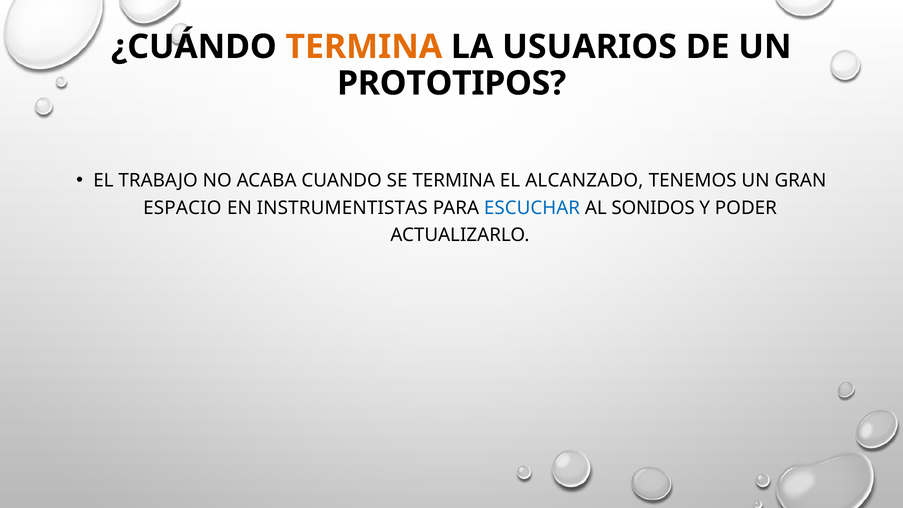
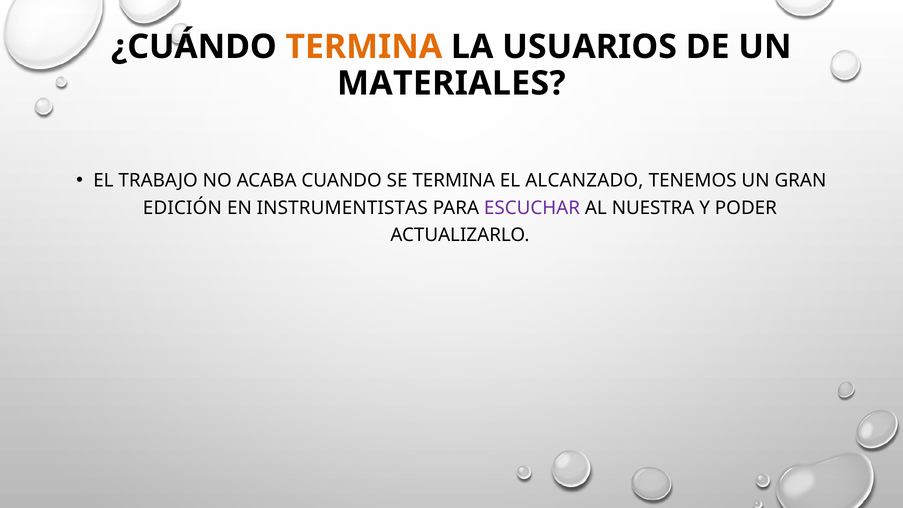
PROTOTIPOS: PROTOTIPOS -> MATERIALES
ESPACIO: ESPACIO -> EDICIÓN
ESCUCHAR colour: blue -> purple
SONIDOS: SONIDOS -> NUESTRA
